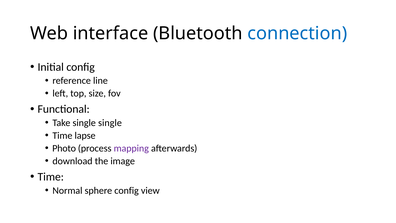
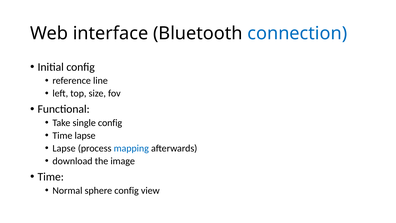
single single: single -> config
Photo at (64, 148): Photo -> Lapse
mapping colour: purple -> blue
